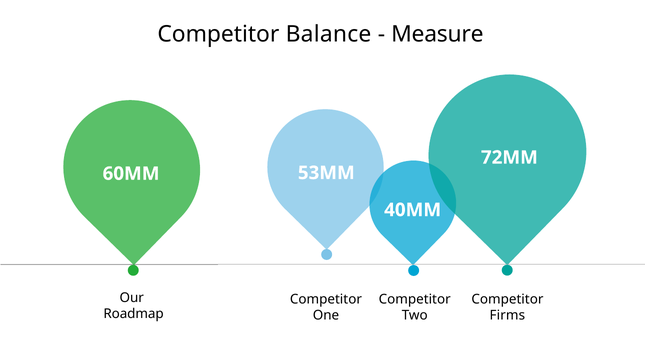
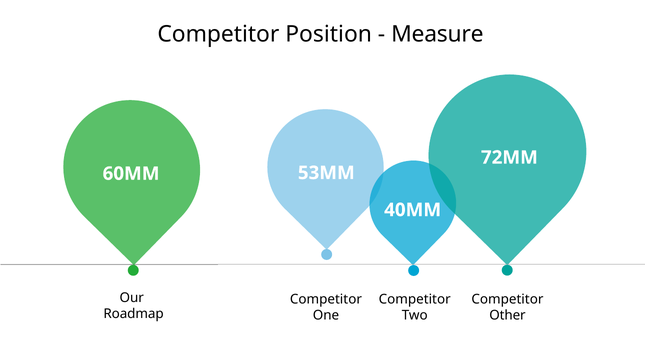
Balance: Balance -> Position
Firms: Firms -> Other
